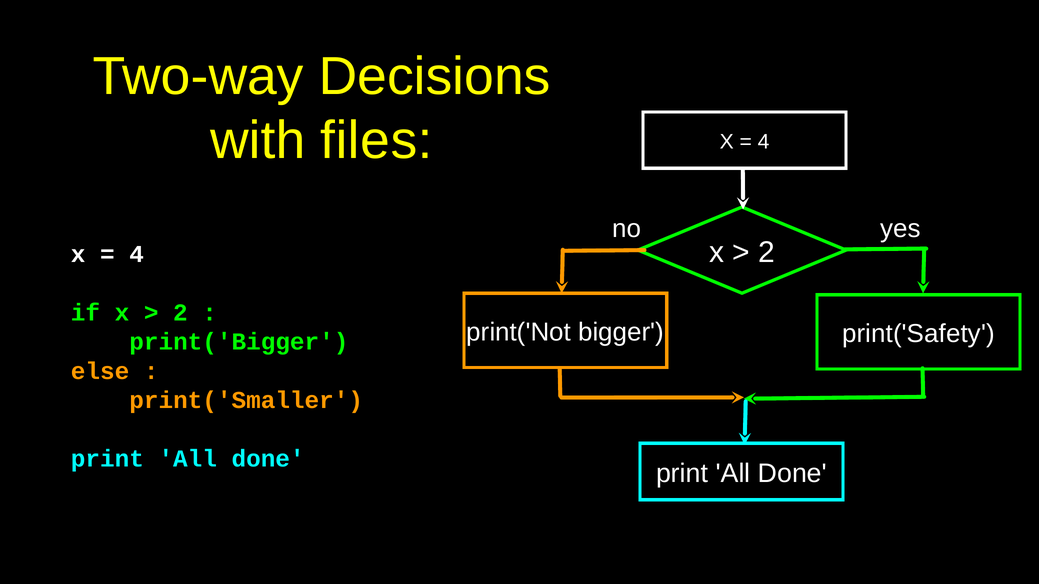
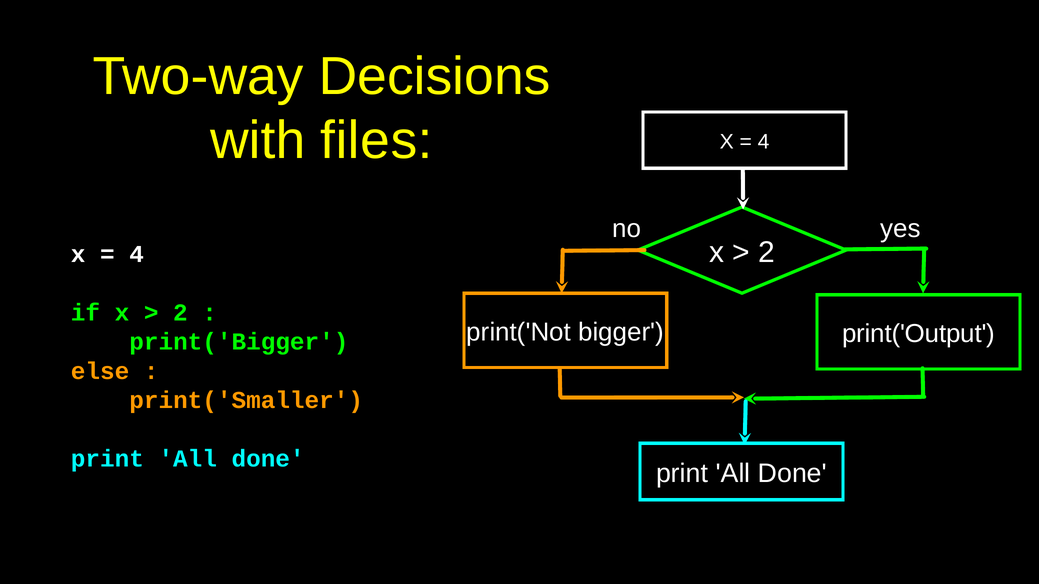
print('Safety: print('Safety -> print('Output
